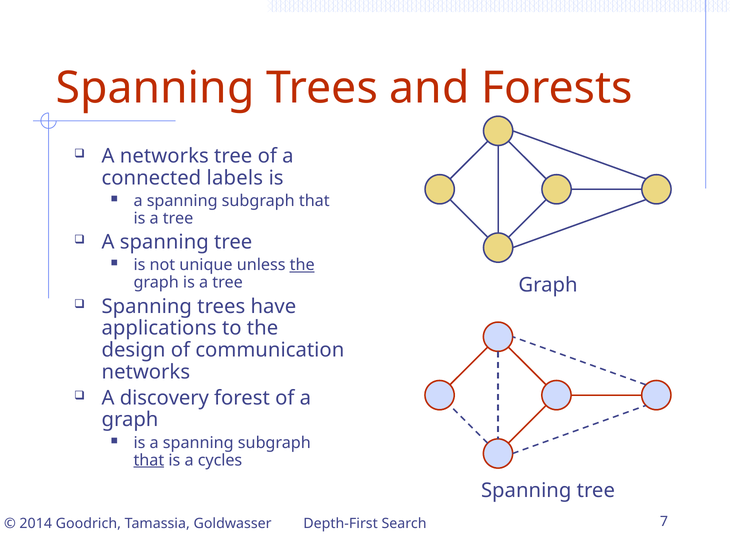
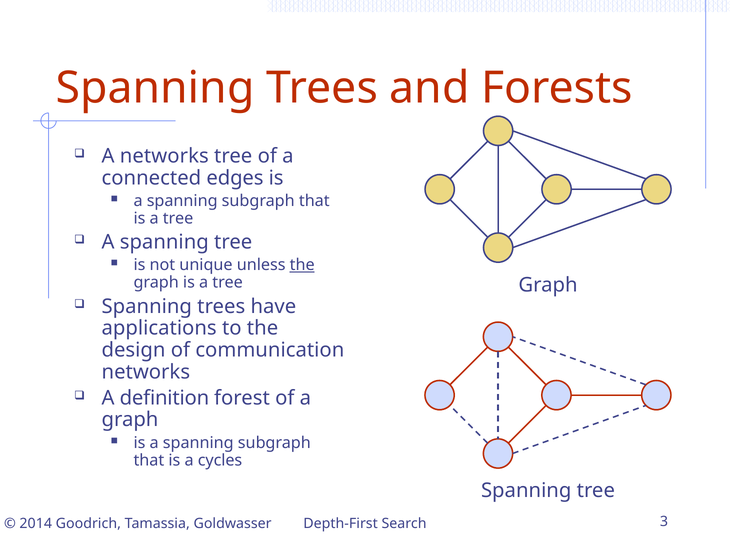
labels: labels -> edges
discovery: discovery -> definition
that at (149, 461) underline: present -> none
7: 7 -> 3
